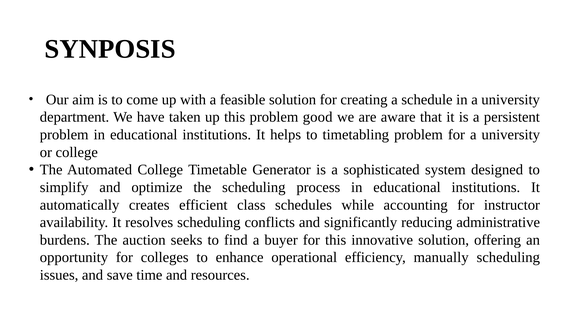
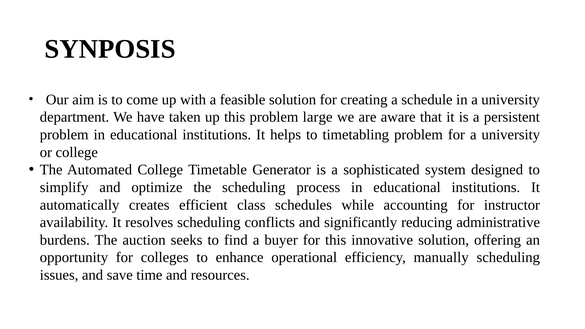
good: good -> large
